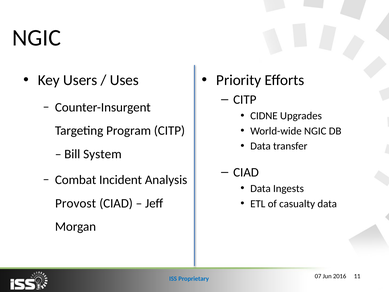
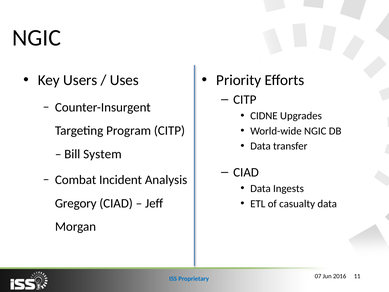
Provost: Provost -> Gregory
